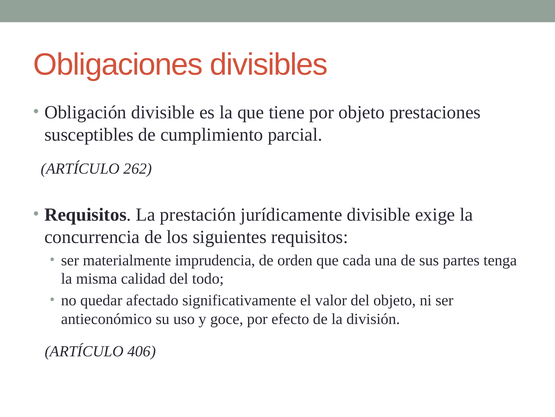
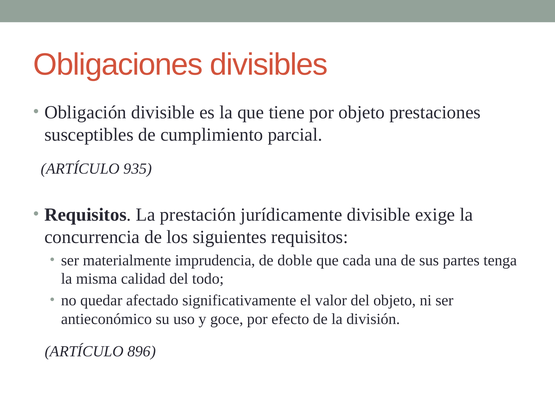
262: 262 -> 935
orden: orden -> doble
406: 406 -> 896
